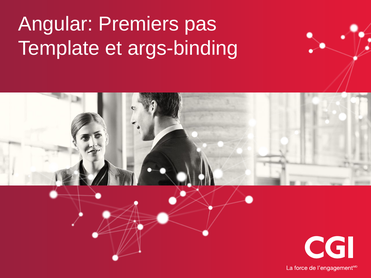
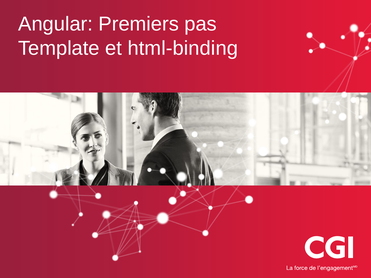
args-binding: args-binding -> html-binding
